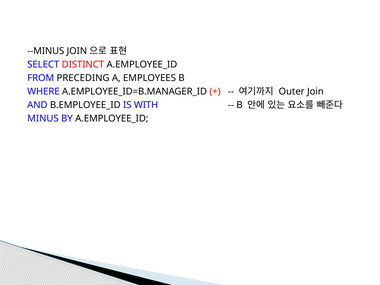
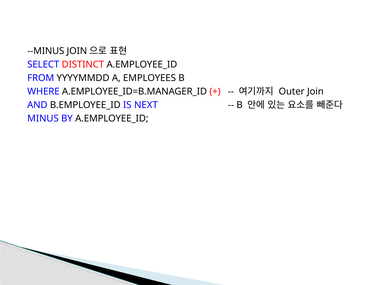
PRECEDING: PRECEDING -> YYYYMMDD
WITH: WITH -> NEXT
